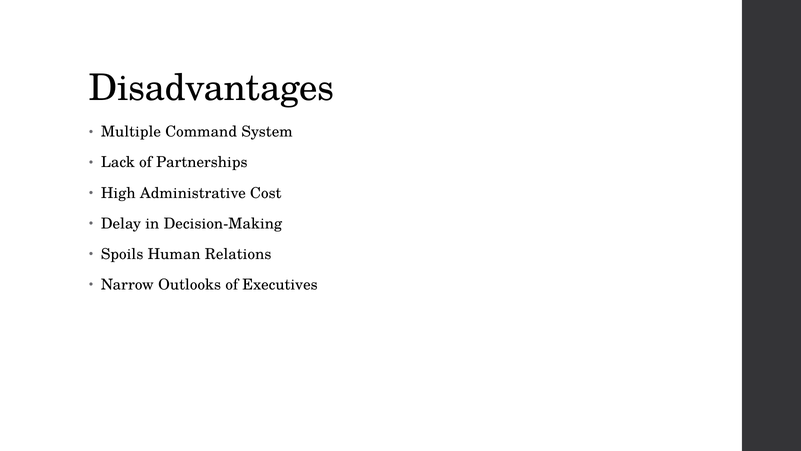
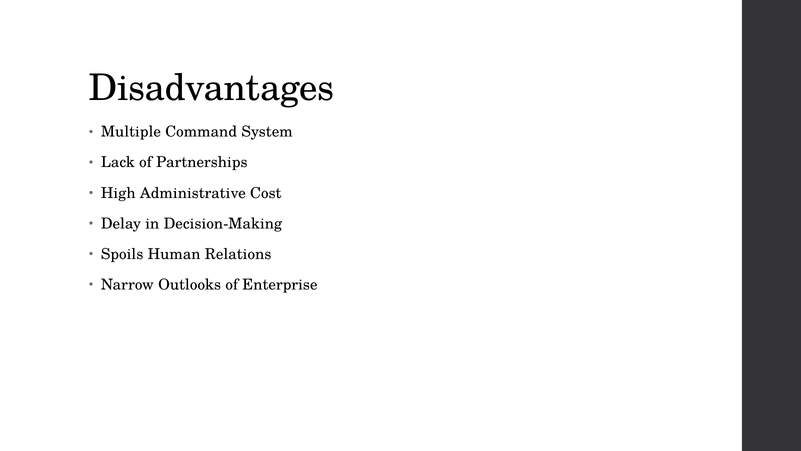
Executives: Executives -> Enterprise
